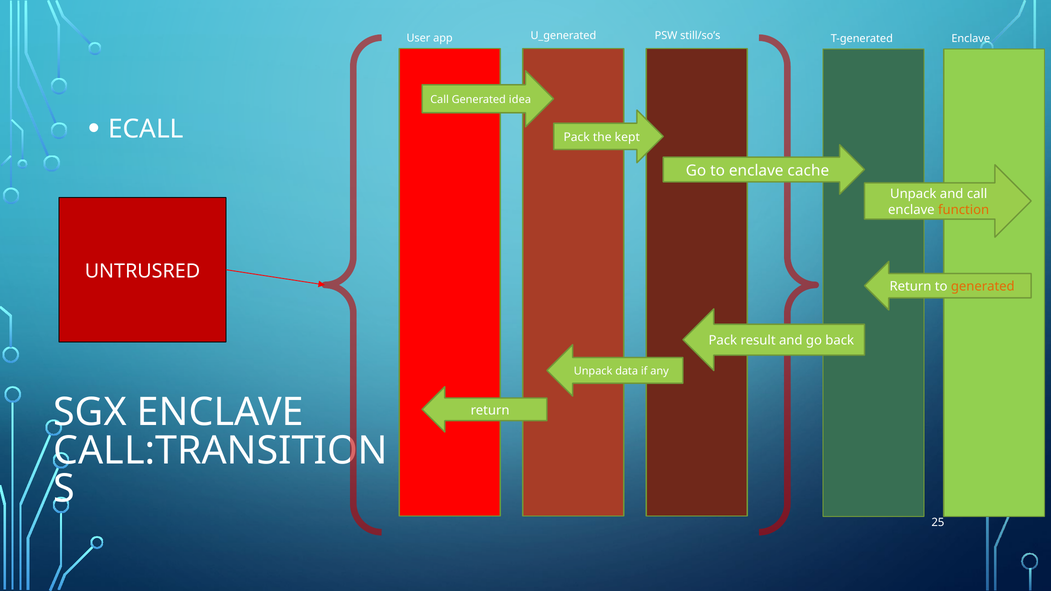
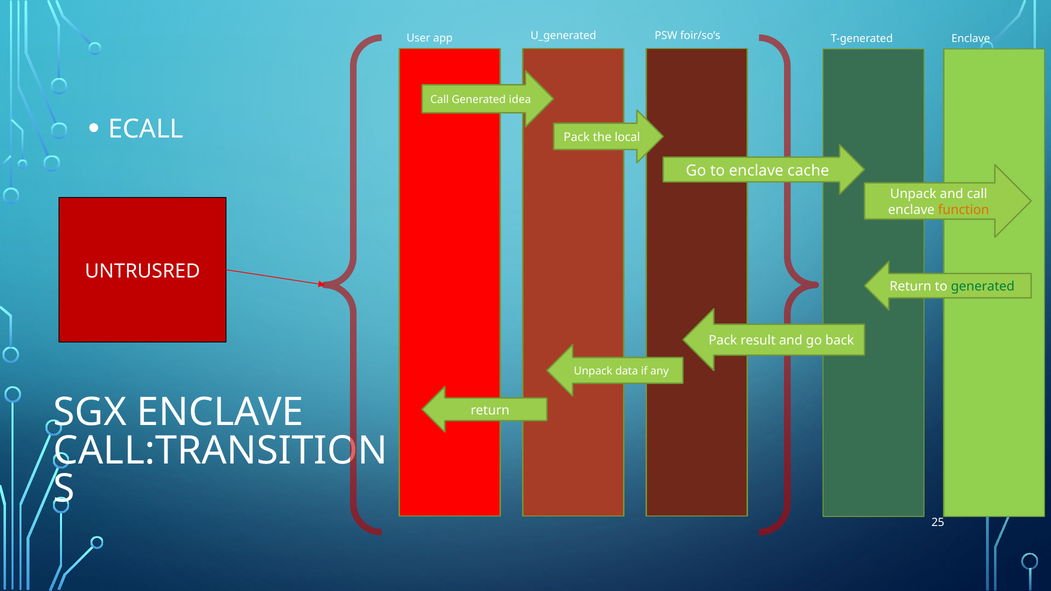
still/so’s: still/so’s -> foir/so’s
kept: kept -> local
generated at (983, 287) colour: orange -> green
